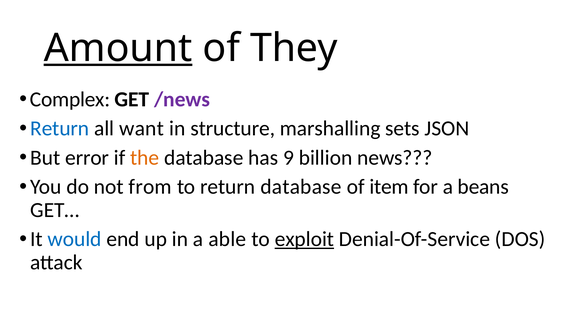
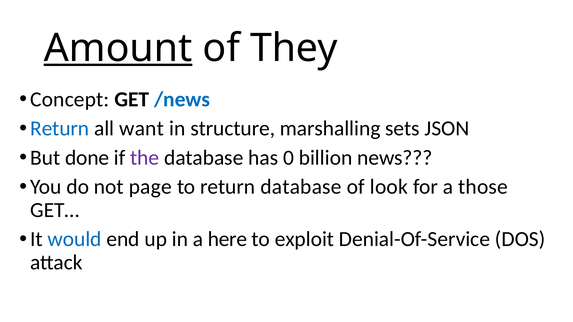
Complex: Complex -> Concept
/news colour: purple -> blue
error: error -> done
the colour: orange -> purple
9: 9 -> 0
from: from -> page
item: item -> look
beans: beans -> those
able: able -> here
exploit underline: present -> none
